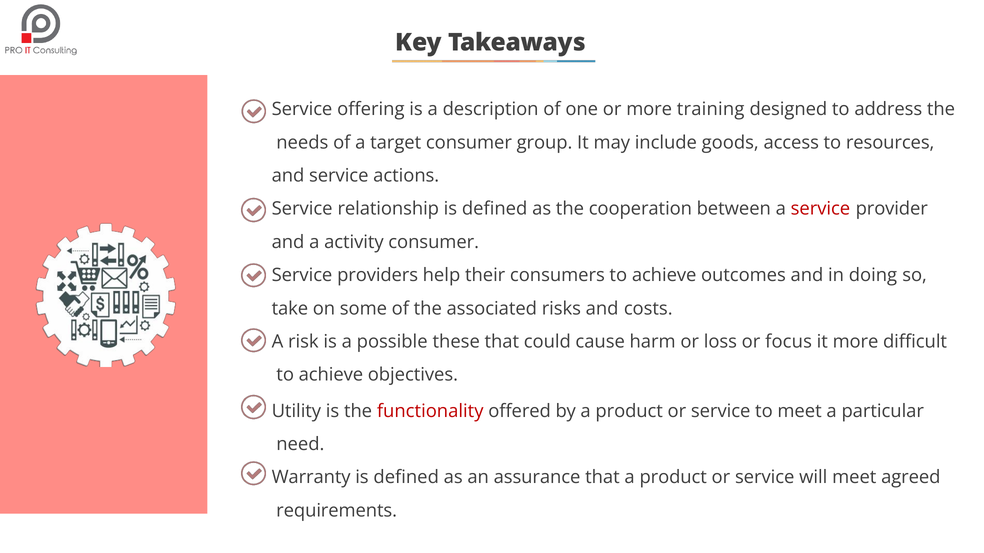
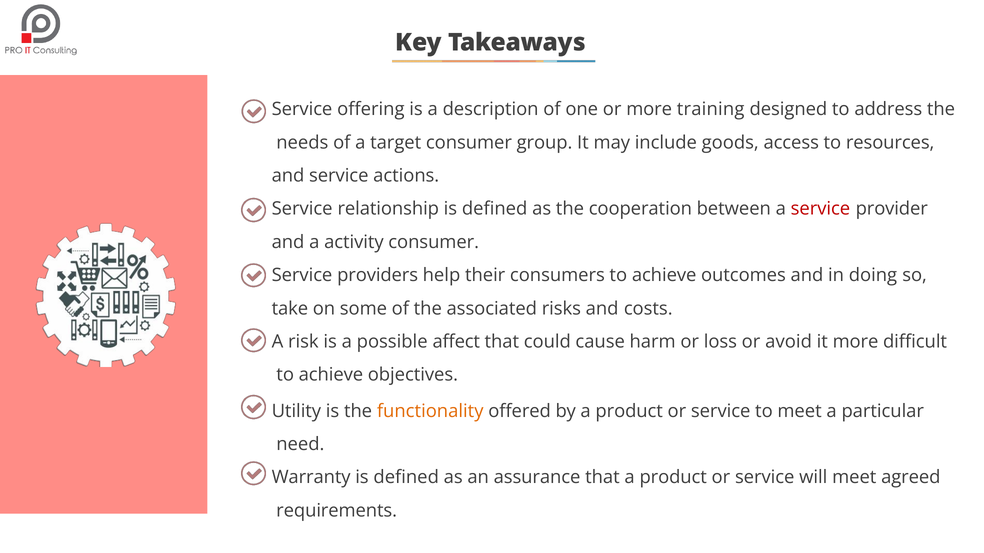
these: these -> affect
focus: focus -> avoid
functionality colour: red -> orange
